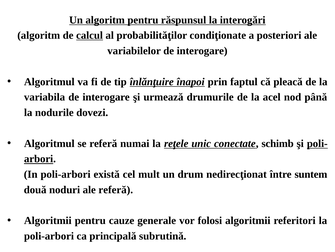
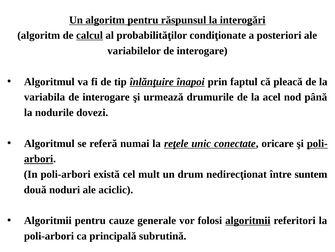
schimb: schimb -> oricare
ale referă: referă -> aciclic
algoritmii at (248, 220) underline: none -> present
